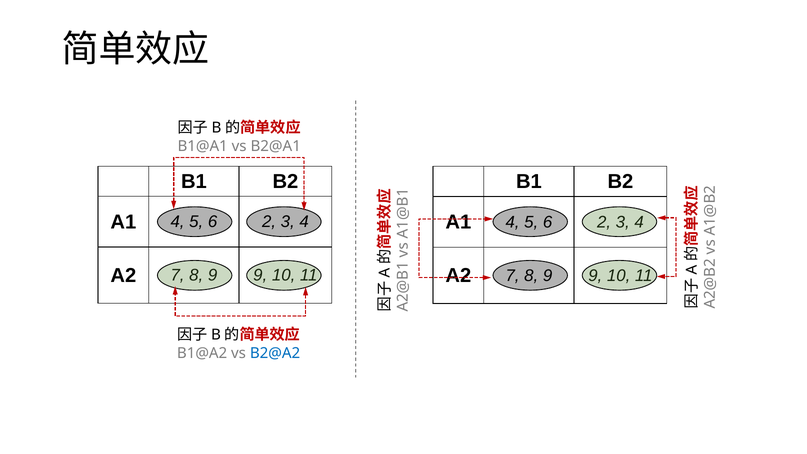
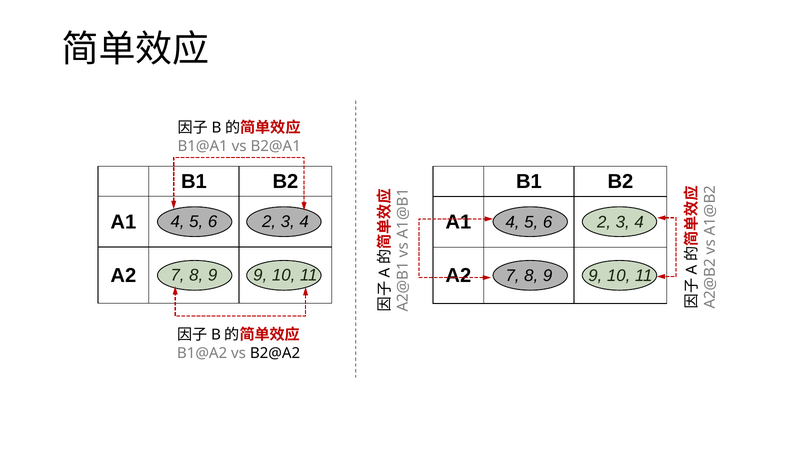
B2@A2 colour: blue -> black
